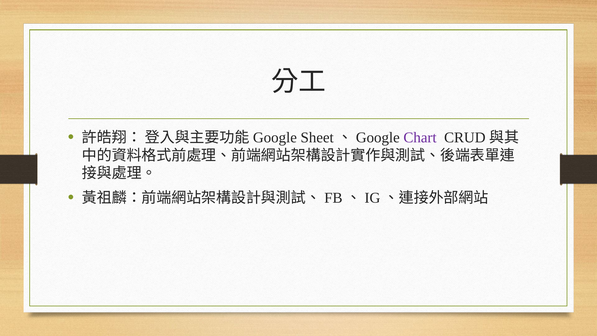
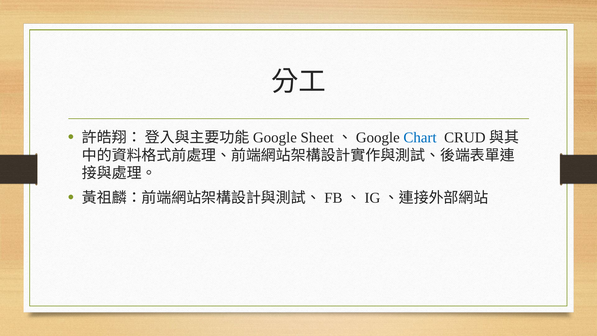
Chart colour: purple -> blue
